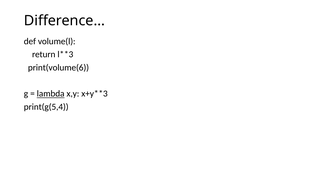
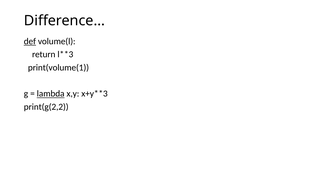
def underline: none -> present
print(volume(6: print(volume(6 -> print(volume(1
print(g(5,4: print(g(5,4 -> print(g(2,2
